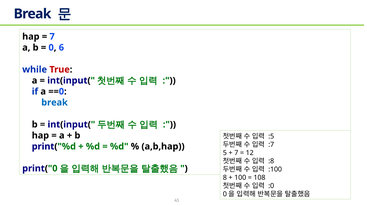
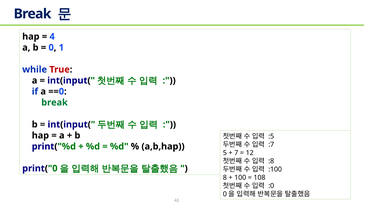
7 at (52, 37): 7 -> 4
6: 6 -> 1
break at (55, 103) colour: blue -> green
